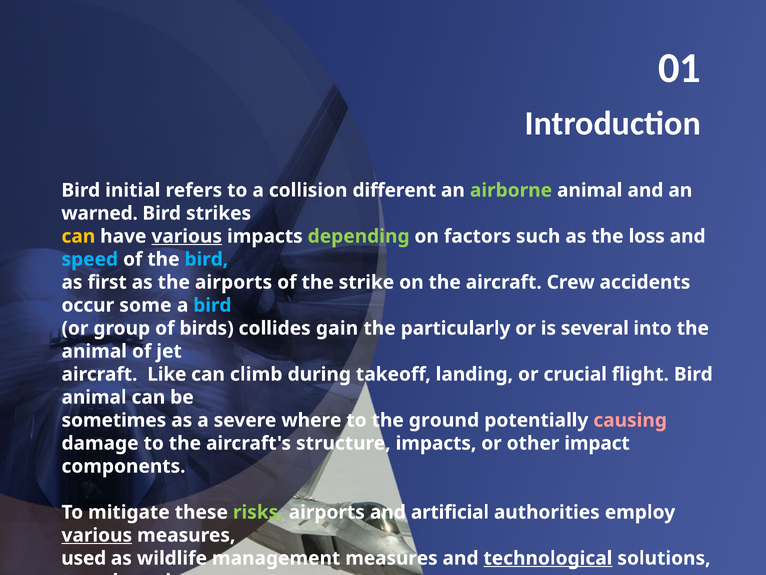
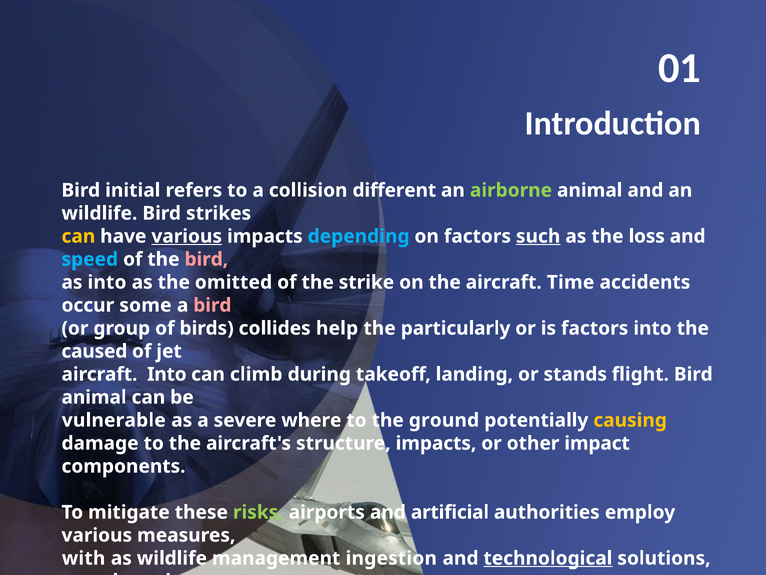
warned at (100, 213): warned -> wildlife
depending colour: light green -> light blue
such at (538, 236) underline: none -> present
bird at (206, 259) colour: light blue -> pink
as first: first -> into
the airports: airports -> omitted
Crew: Crew -> Time
bird at (212, 305) colour: light blue -> pink
gain: gain -> help
is several: several -> factors
animal at (94, 351): animal -> caused
aircraft Like: Like -> Into
crucial: crucial -> stands
sometimes at (114, 420): sometimes -> vulnerable
causing colour: pink -> yellow
various at (97, 535) underline: present -> none
used at (84, 558): used -> with
management measures: measures -> ingestion
